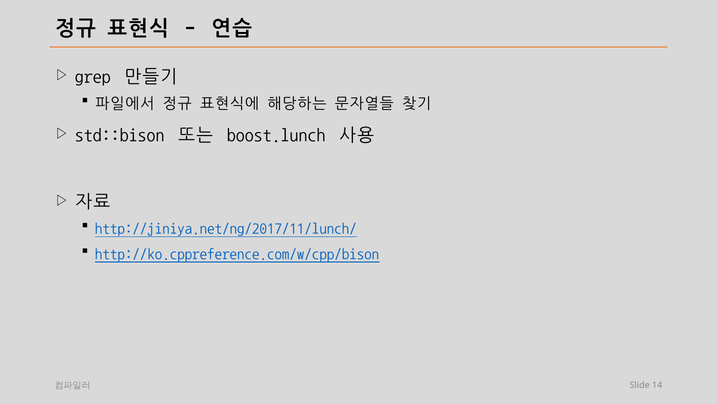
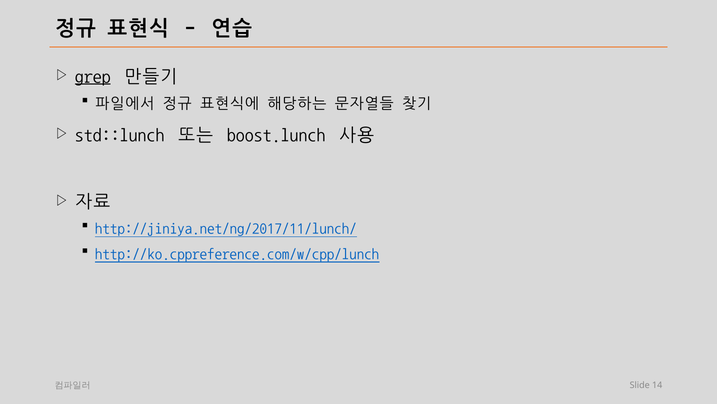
grep underline: none -> present
std::bison: std::bison -> std::lunch
http://ko.cppreference.com/w/cpp/bison: http://ko.cppreference.com/w/cpp/bison -> http://ko.cppreference.com/w/cpp/lunch
